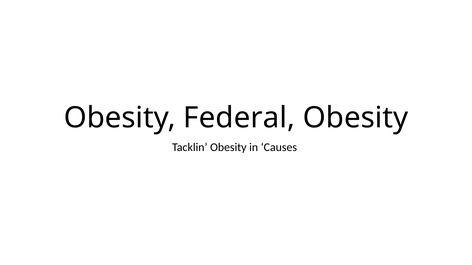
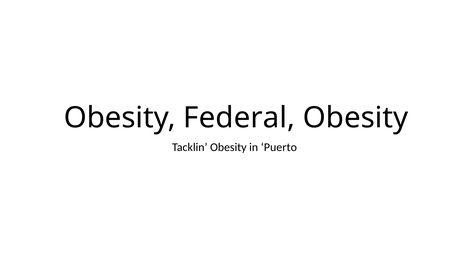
Causes: Causes -> Puerto
